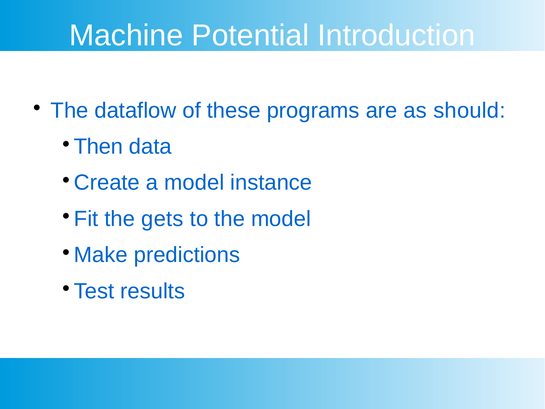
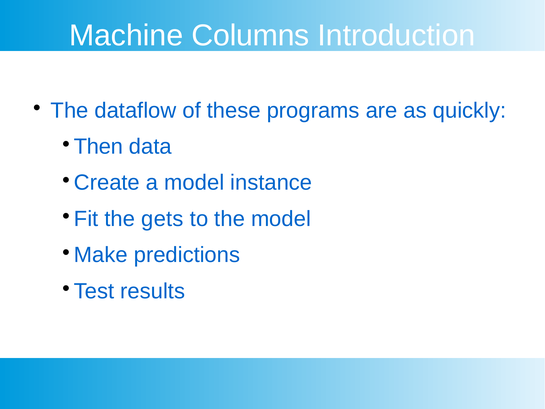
Potential: Potential -> Columns
should: should -> quickly
